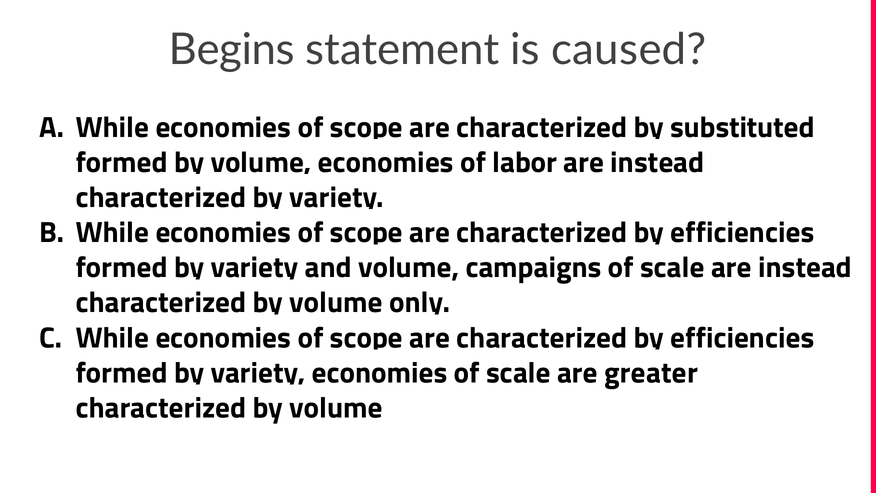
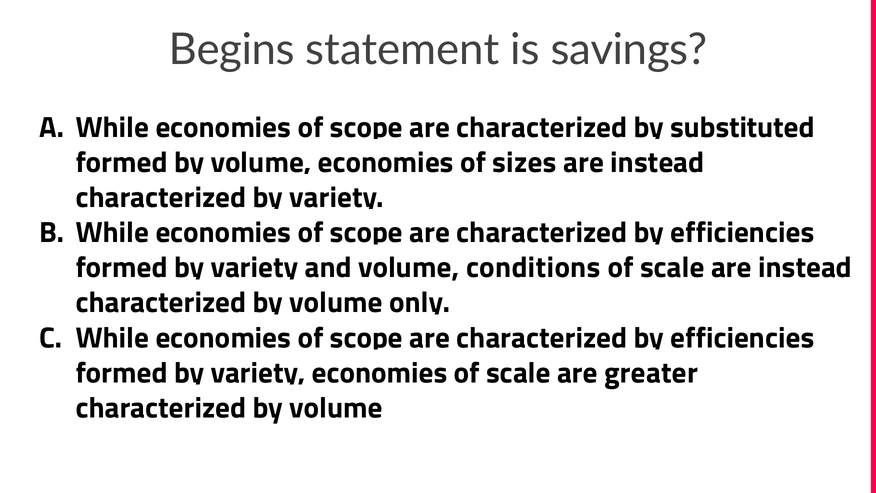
caused: caused -> savings
labor: labor -> sizes
campaigns: campaigns -> conditions
